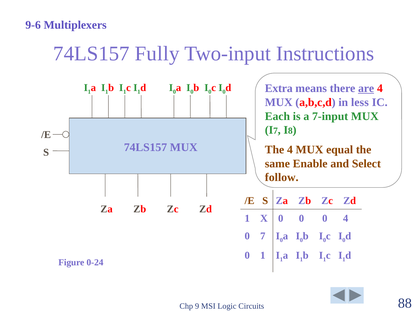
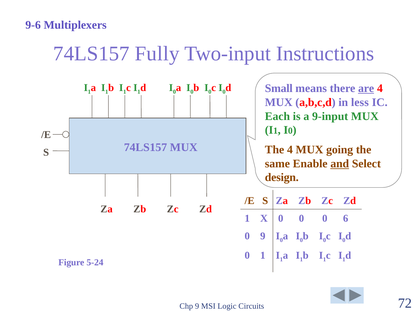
Extra: Extra -> Small
7-input: 7-input -> 9-input
7 at (276, 131): 7 -> 1
8 at (290, 131): 8 -> 0
equal: equal -> going
and underline: none -> present
follow: follow -> design
0 4: 4 -> 6
0 7: 7 -> 9
0-24: 0-24 -> 5-24
88: 88 -> 72
